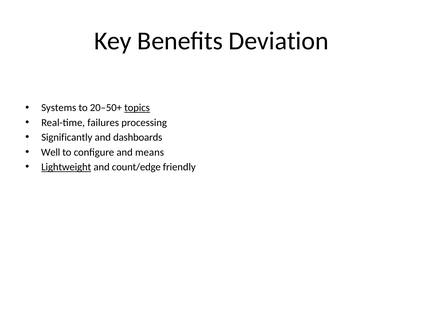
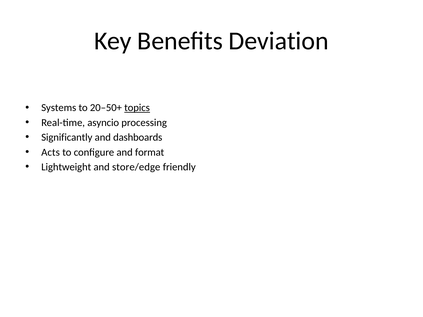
failures: failures -> asyncio
Well: Well -> Acts
means: means -> format
Lightweight underline: present -> none
count/edge: count/edge -> store/edge
